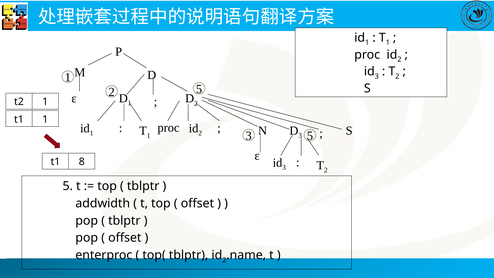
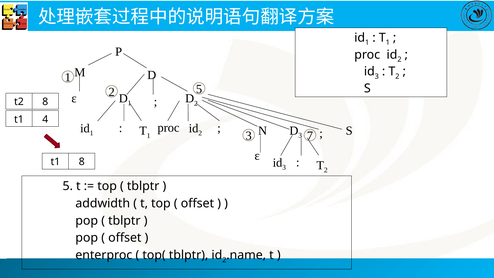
t2 1: 1 -> 8
t1 1: 1 -> 4
3 5: 5 -> 7
